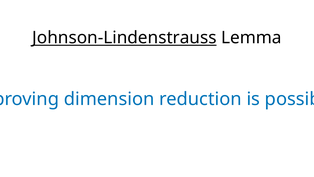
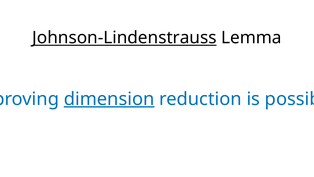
dimension underline: none -> present
